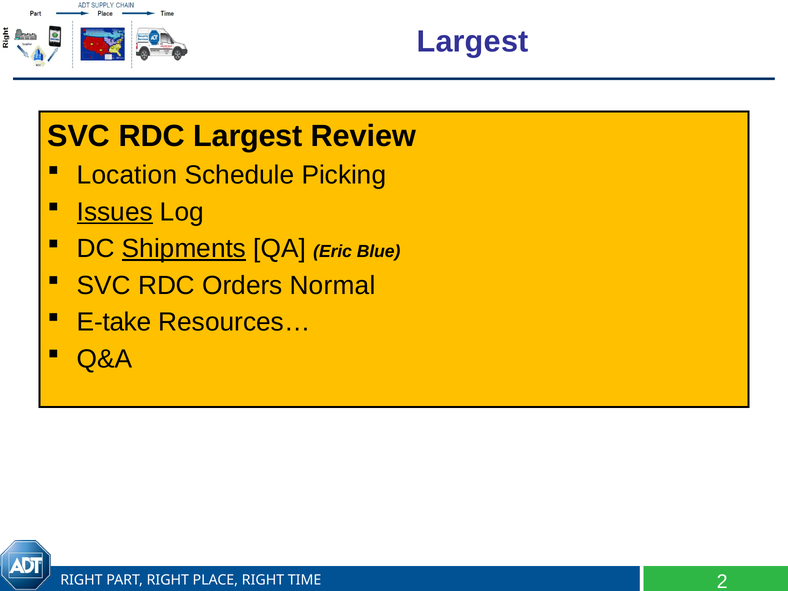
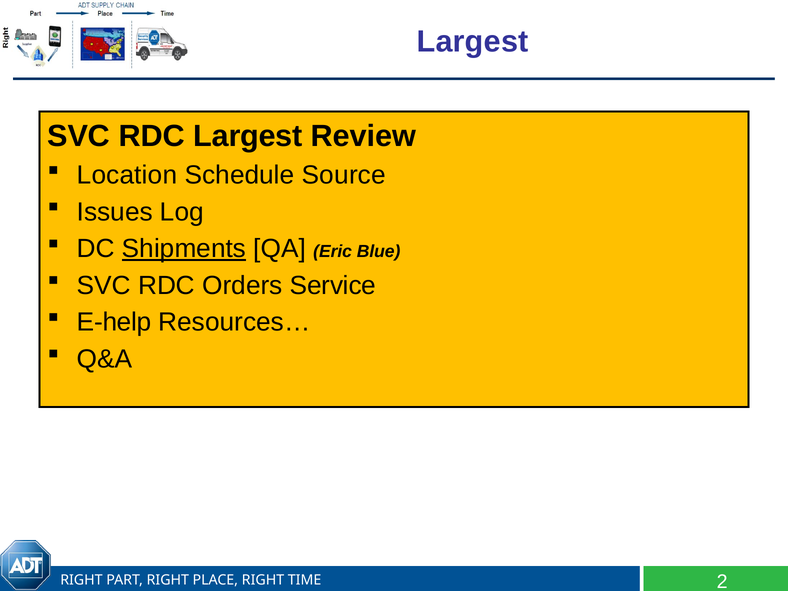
Picking: Picking -> Source
Issues underline: present -> none
Normal: Normal -> Service
E-take: E-take -> E-help
